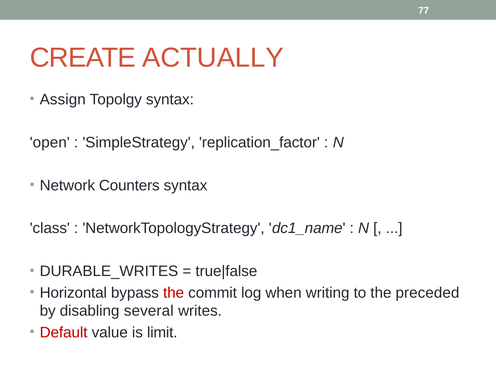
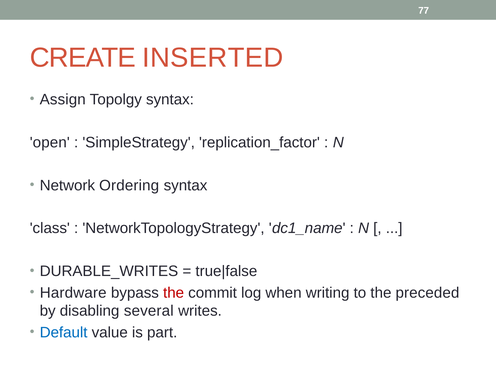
ACTUALLY: ACTUALLY -> INSERTED
Counters: Counters -> Ordering
Horizontal: Horizontal -> Hardware
Default colour: red -> blue
limit: limit -> part
